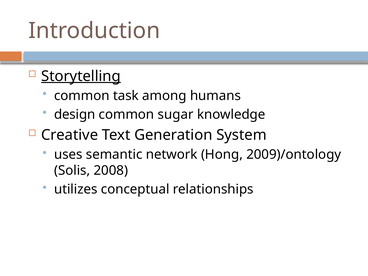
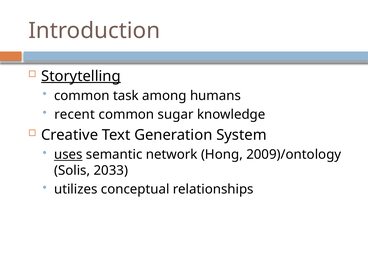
design: design -> recent
uses underline: none -> present
2008: 2008 -> 2033
